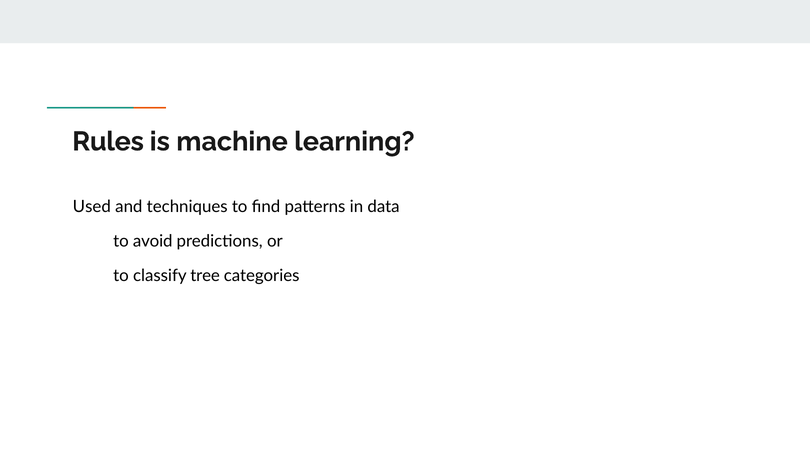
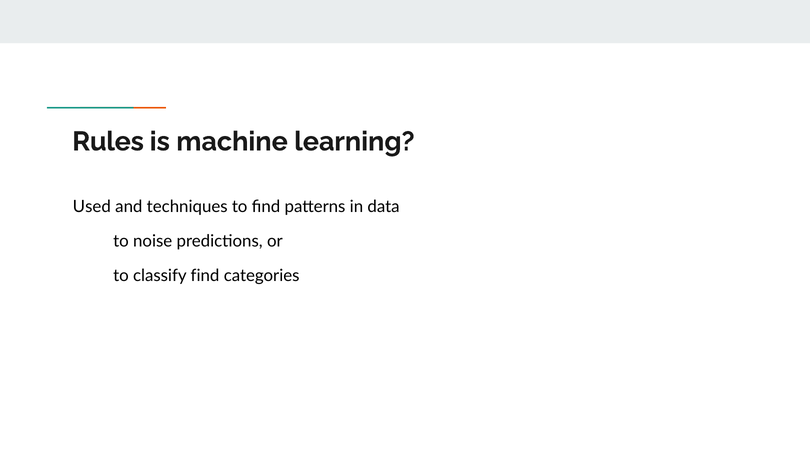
avoid: avoid -> noise
classify tree: tree -> find
